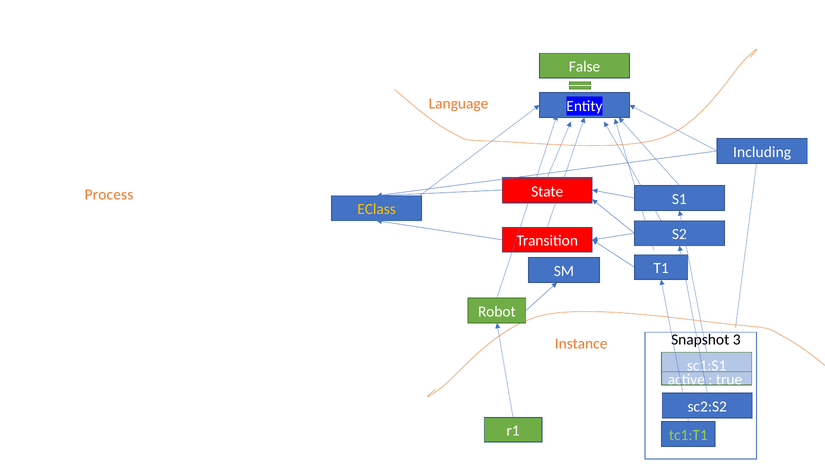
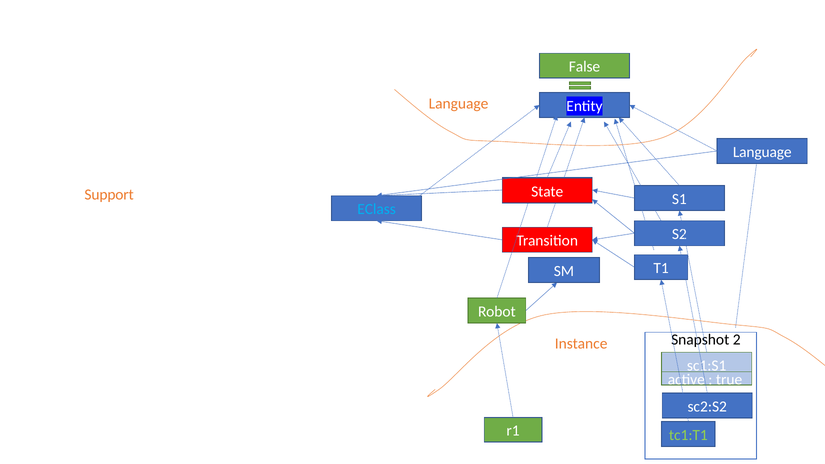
Including at (762, 152): Including -> Language
Process: Process -> Support
EClass colour: yellow -> light blue
3: 3 -> 2
